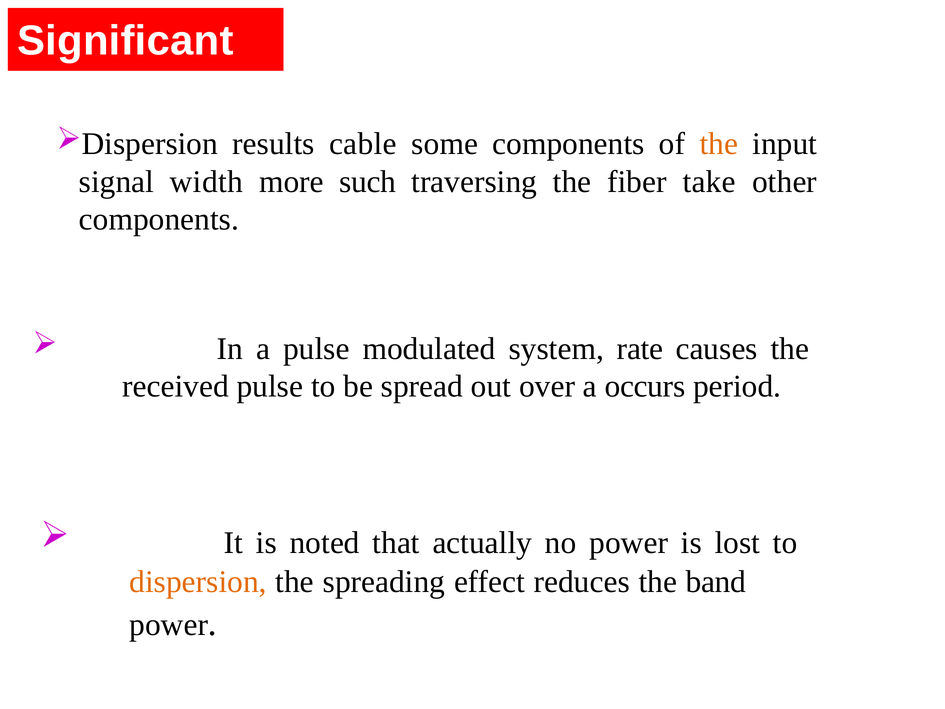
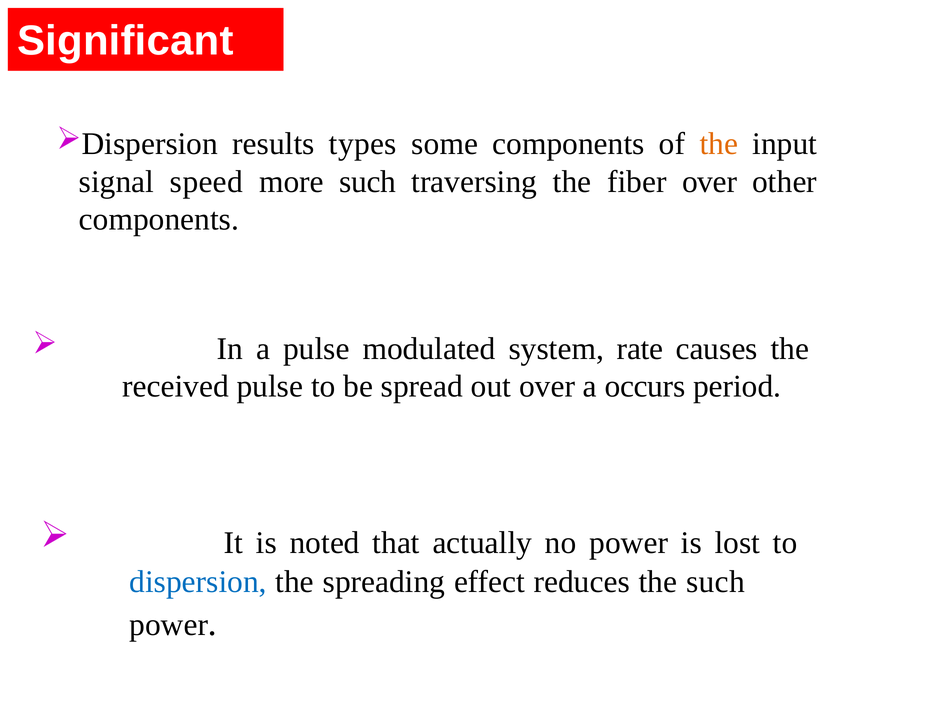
cable: cable -> types
width: width -> speed
fiber take: take -> over
dispersion colour: orange -> blue
the band: band -> such
